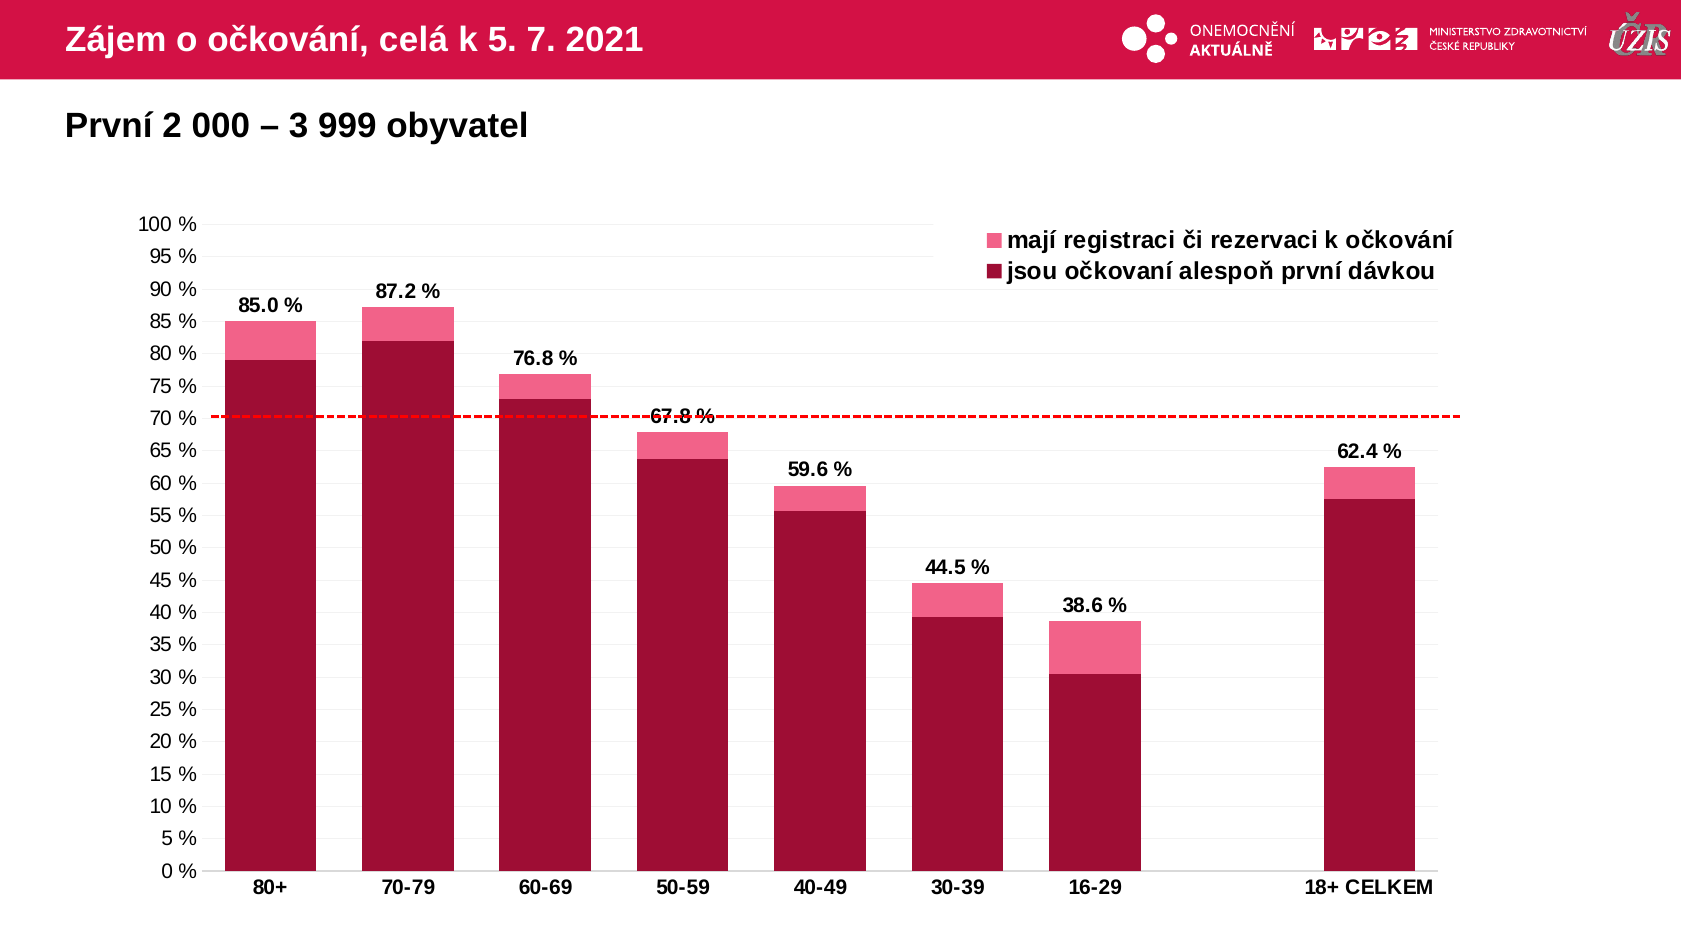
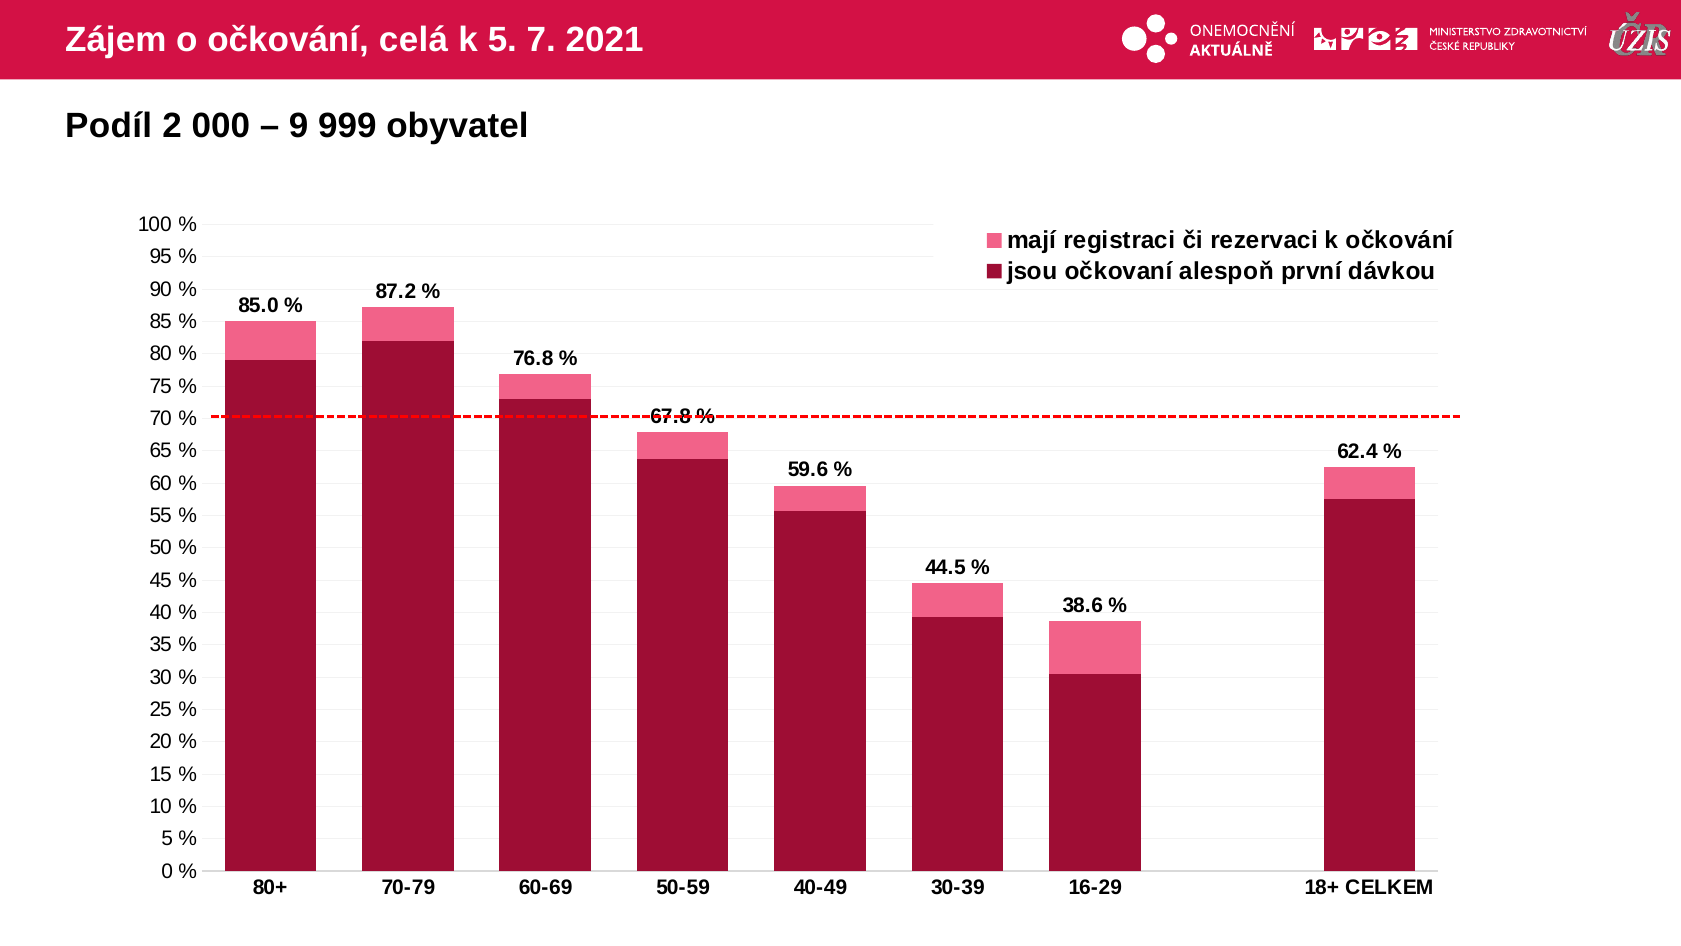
První at (109, 125): První -> Podíl
3: 3 -> 9
